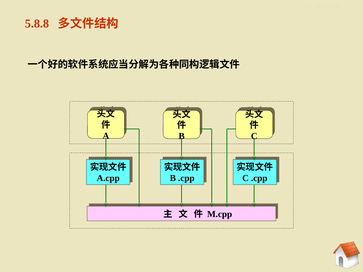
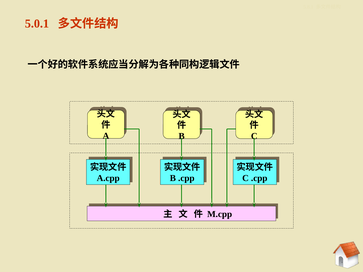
5.8.8: 5.8.8 -> 5.0.1
